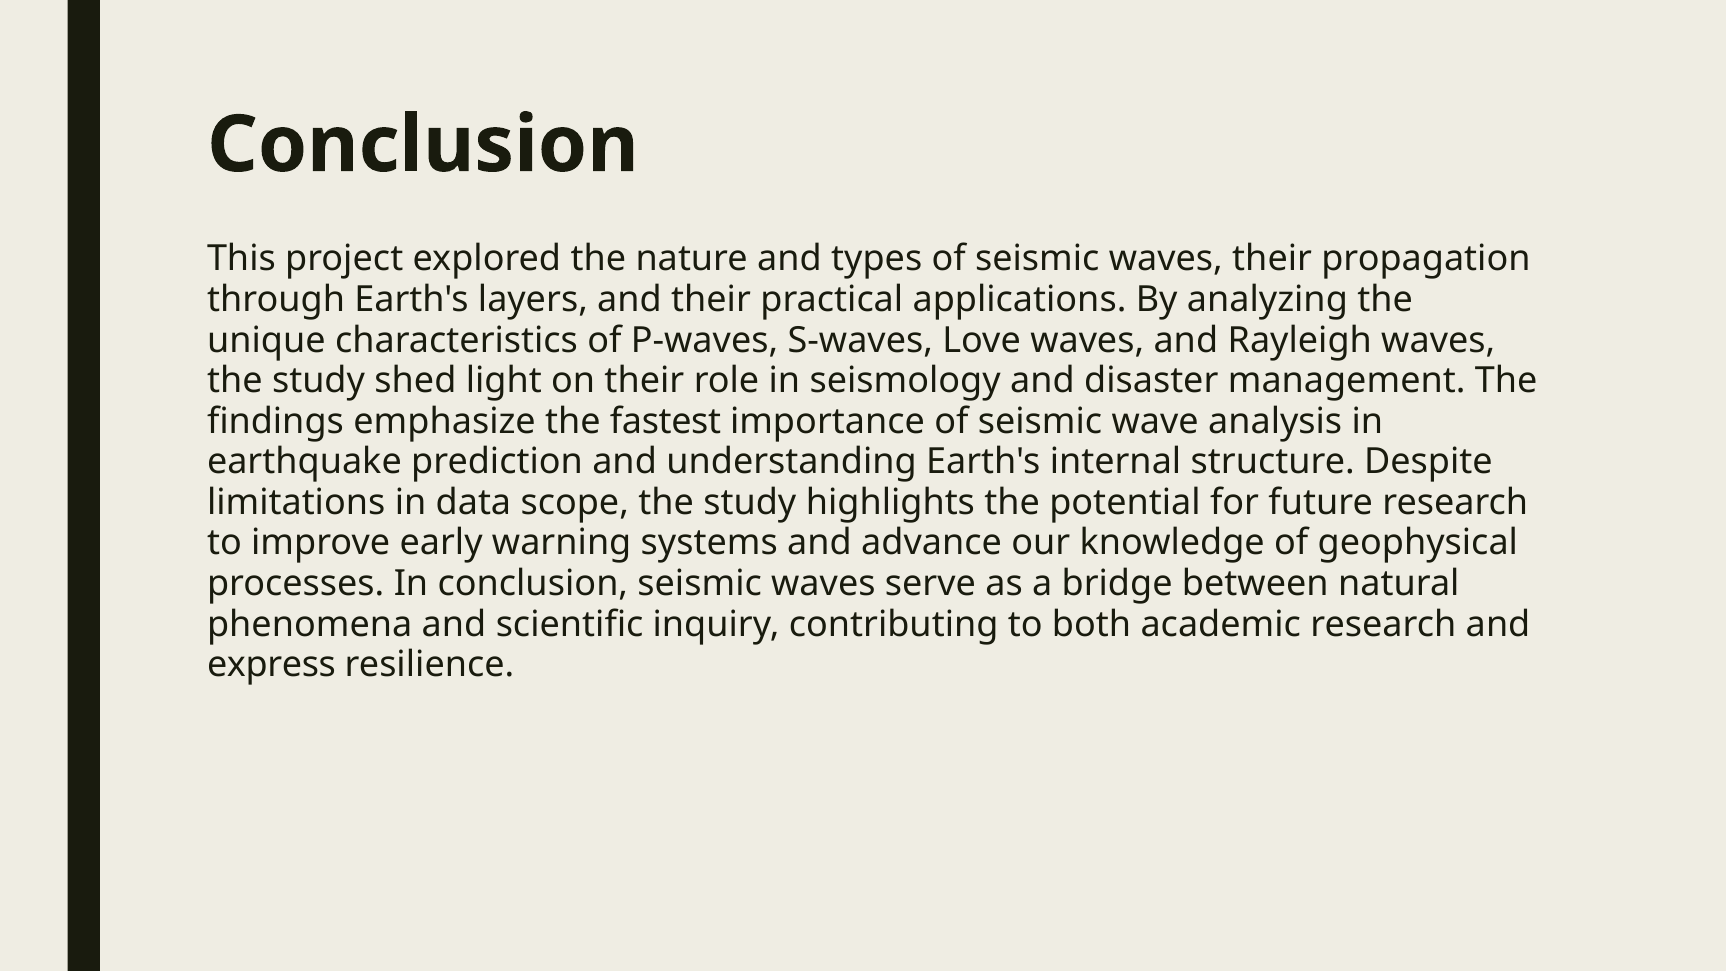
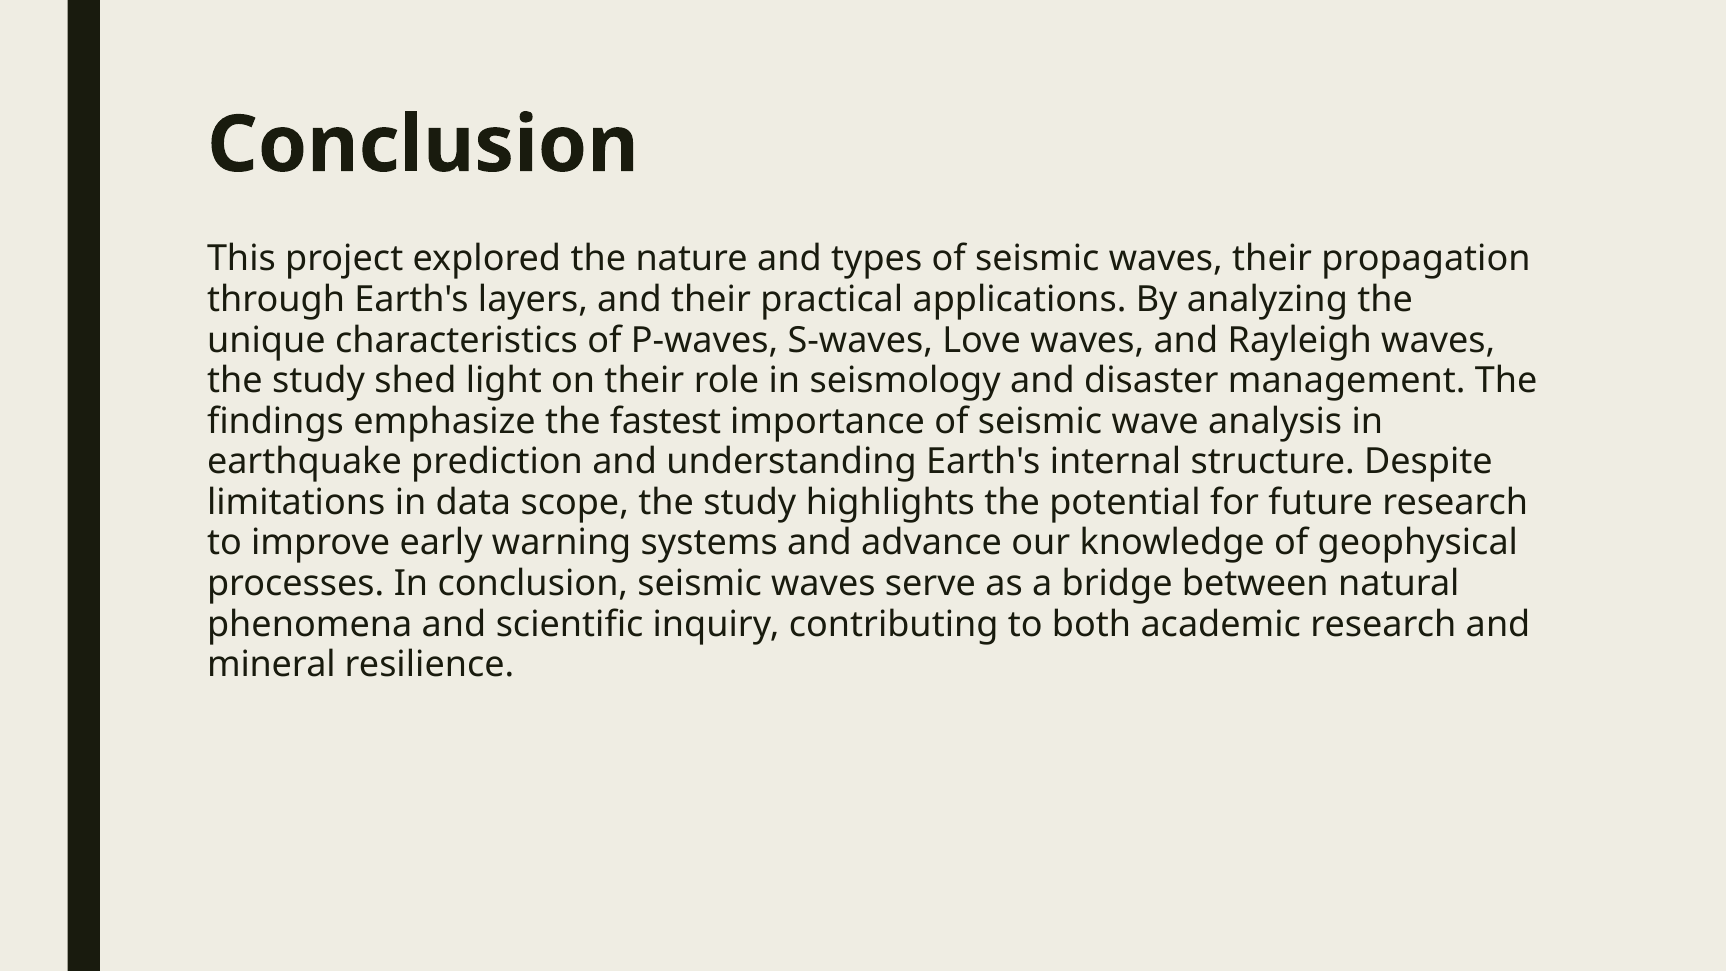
express: express -> mineral
